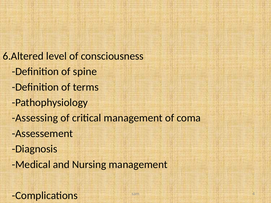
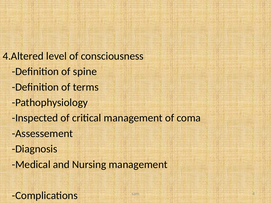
6.Altered: 6.Altered -> 4.Altered
Assessing: Assessing -> Inspected
